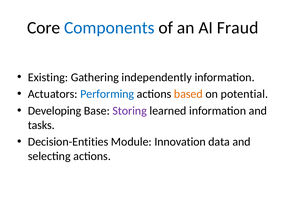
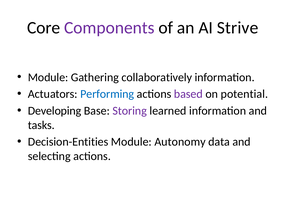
Components colour: blue -> purple
Fraud: Fraud -> Strive
Existing at (48, 77): Existing -> Module
independently: independently -> collaboratively
based colour: orange -> purple
Innovation: Innovation -> Autonomy
